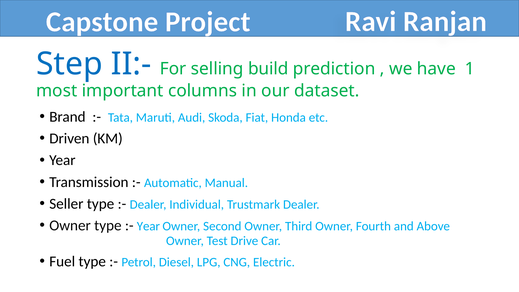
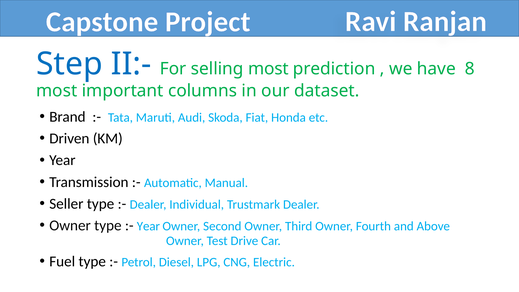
selling build: build -> most
1: 1 -> 8
